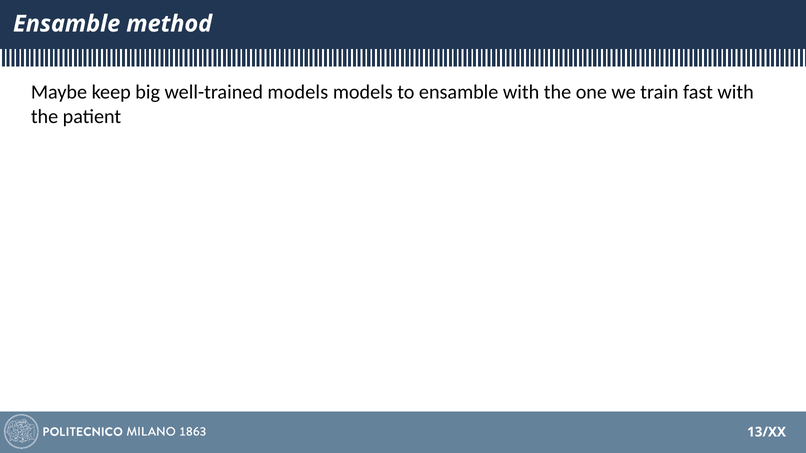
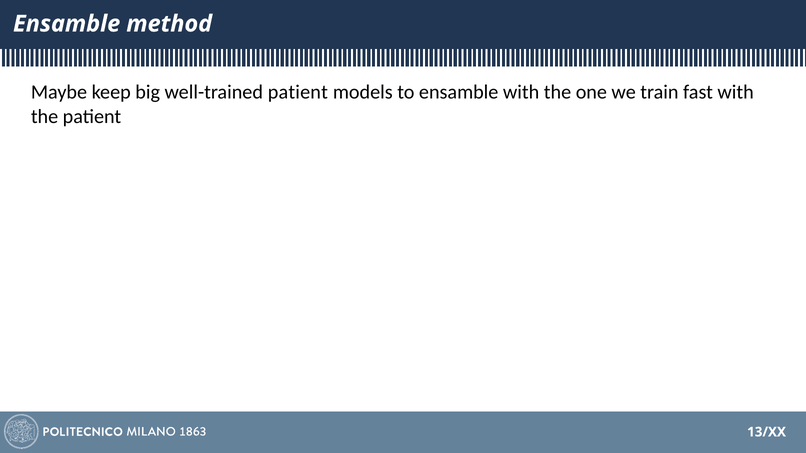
well-trained models: models -> patient
